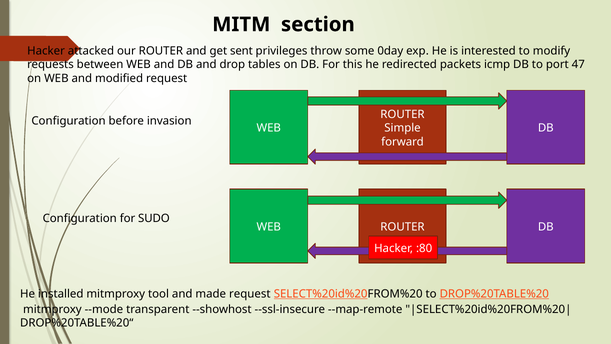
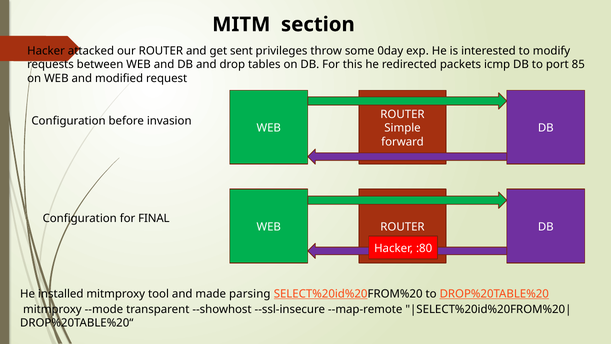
47: 47 -> 85
SUDO: SUDO -> FINAL
made request: request -> parsing
